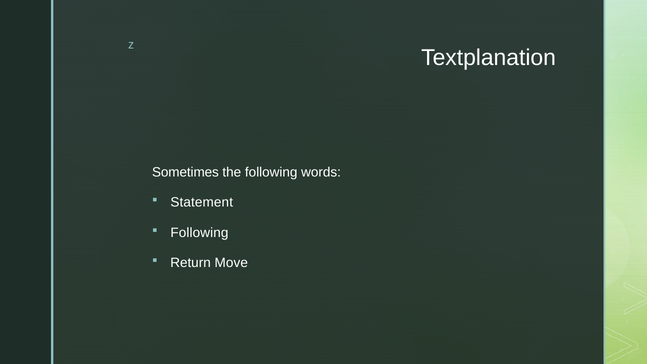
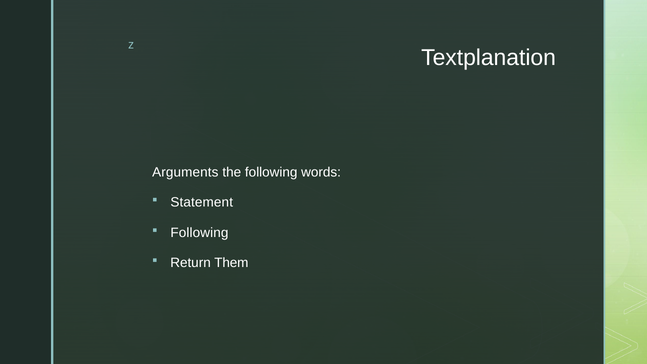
Sometimes: Sometimes -> Arguments
Move: Move -> Them
